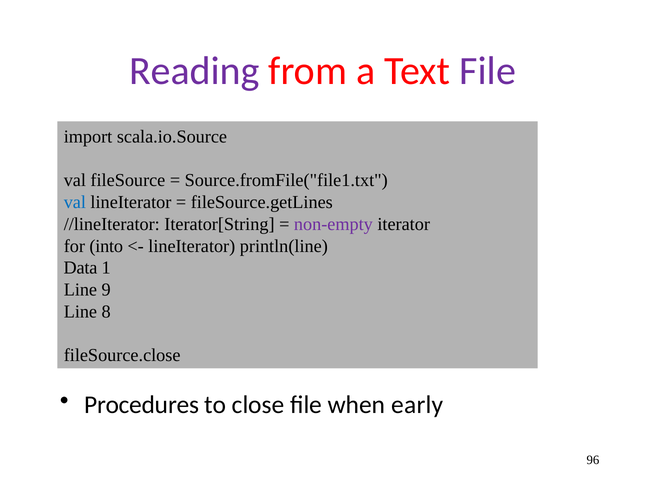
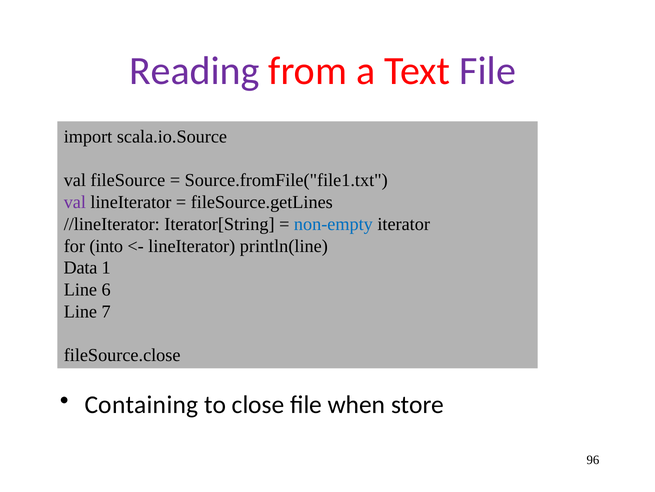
val at (75, 202) colour: blue -> purple
non-empty colour: purple -> blue
9: 9 -> 6
8: 8 -> 7
Procedures: Procedures -> Containing
early: early -> store
